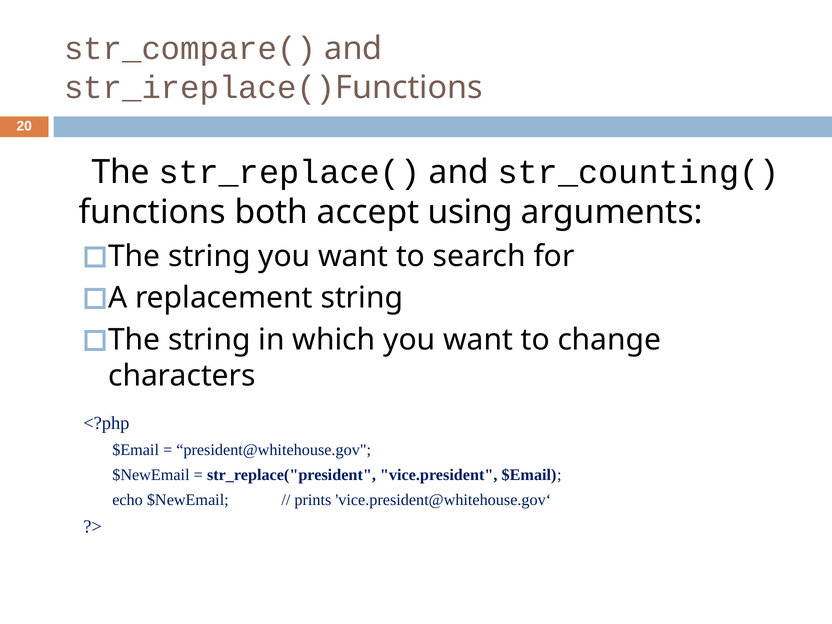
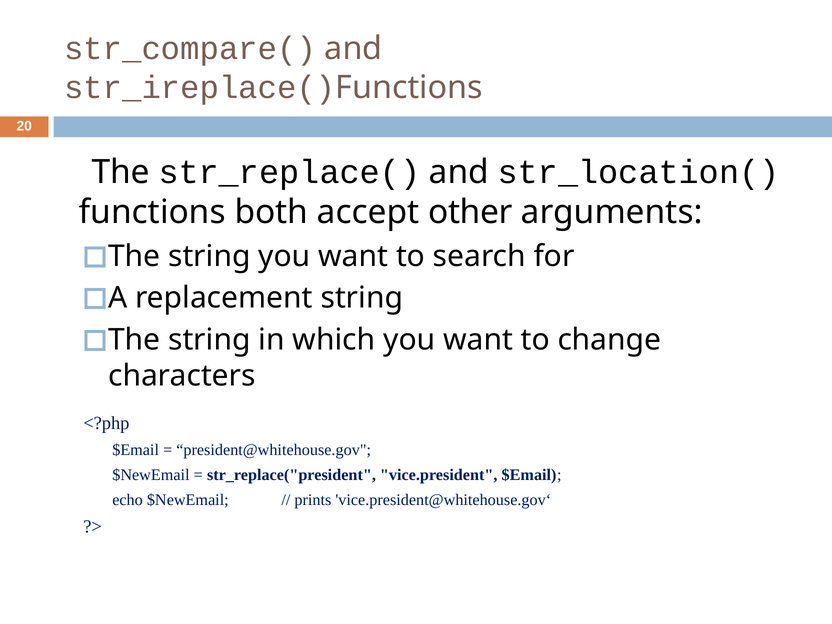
str_counting(: str_counting( -> str_location(
using: using -> other
